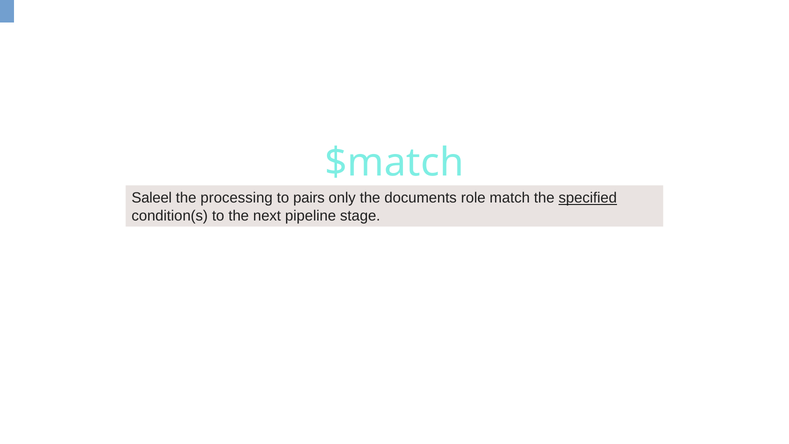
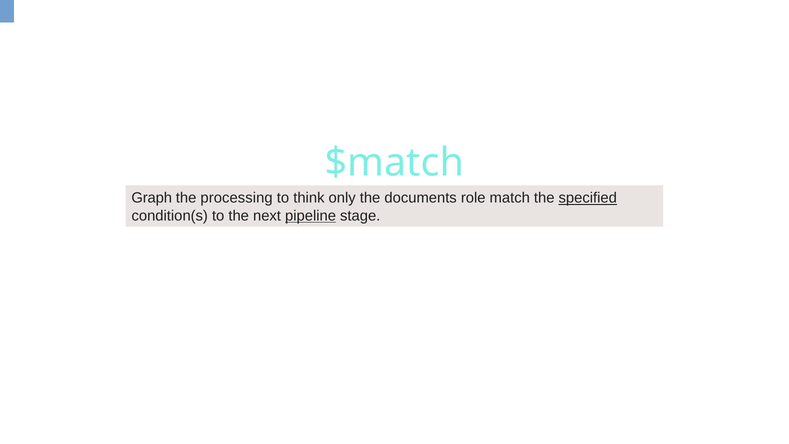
Saleel: Saleel -> Graph
pairs: pairs -> think
pipeline underline: none -> present
